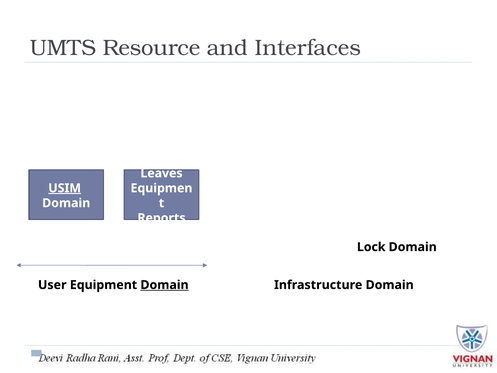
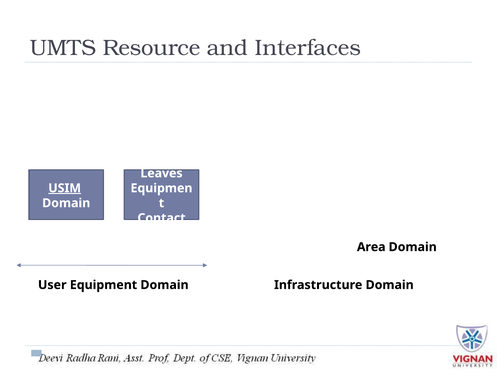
Reports: Reports -> Contact
Lock: Lock -> Area
Domain at (165, 285) underline: present -> none
